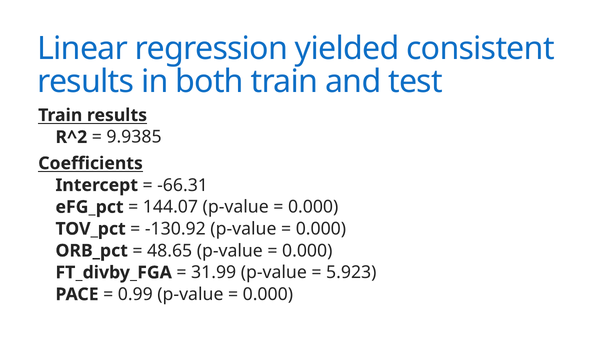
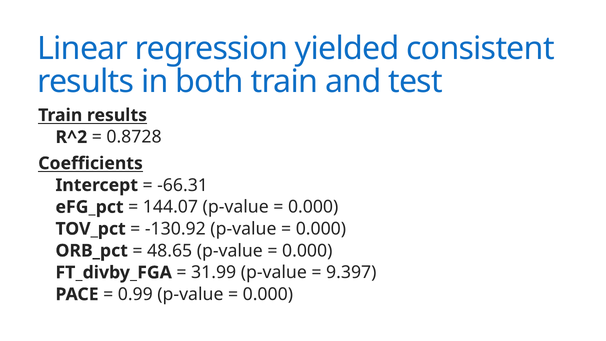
9.9385: 9.9385 -> 0.8728
5.923: 5.923 -> 9.397
